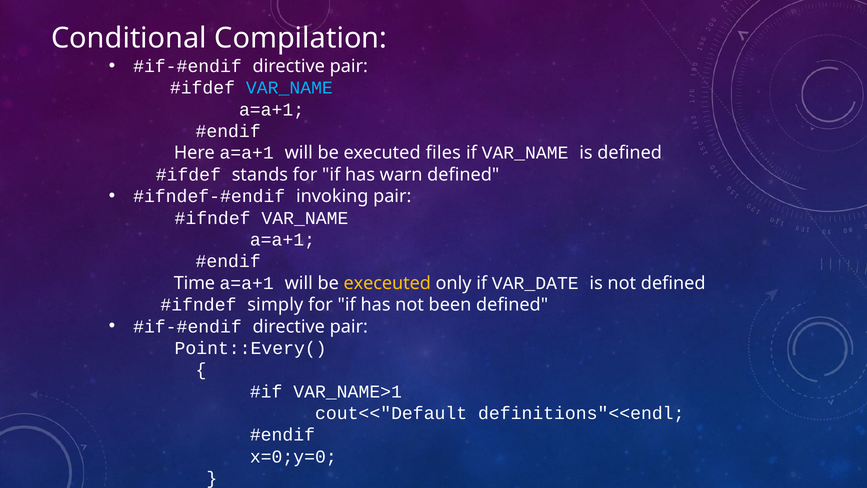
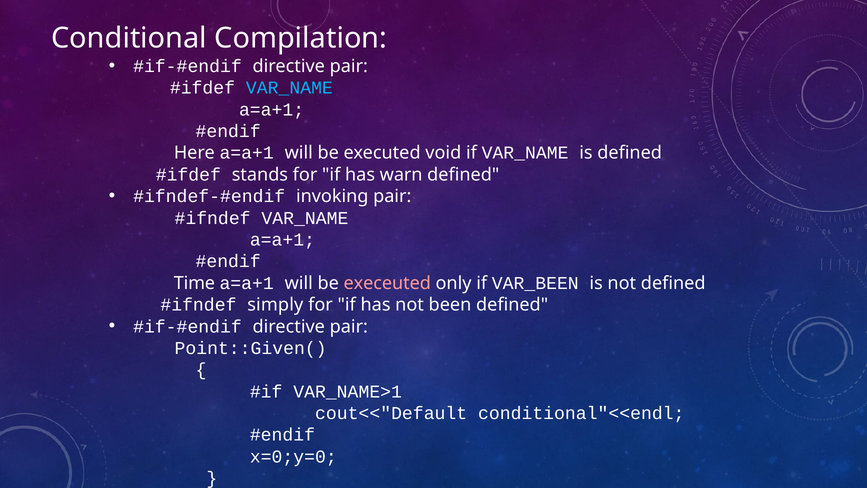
files: files -> void
execeuted colour: yellow -> pink
VAR_DATE: VAR_DATE -> VAR_BEEN
Point::Every(: Point::Every( -> Point::Given(
definitions"<<endl: definitions"<<endl -> conditional"<<endl
